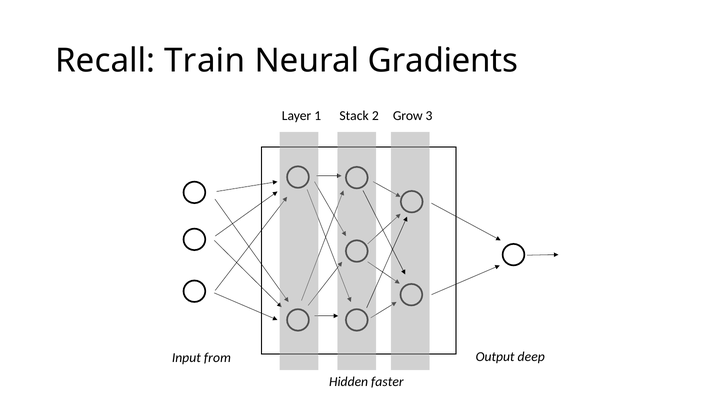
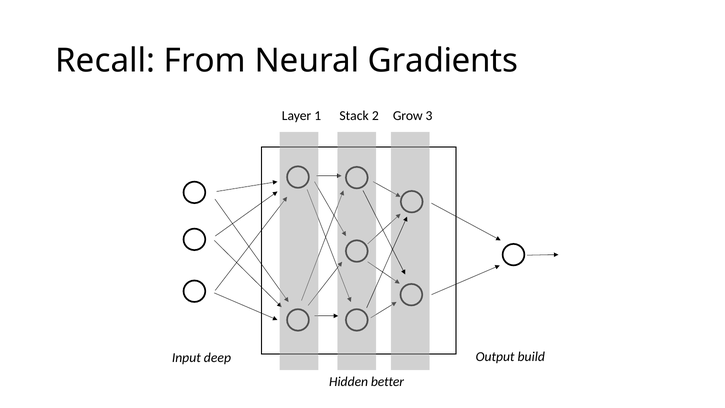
Train: Train -> From
deep: deep -> build
from: from -> deep
faster: faster -> better
